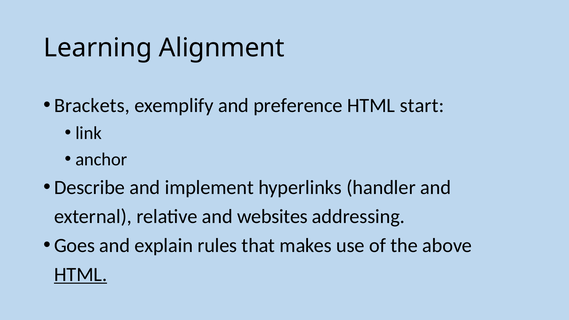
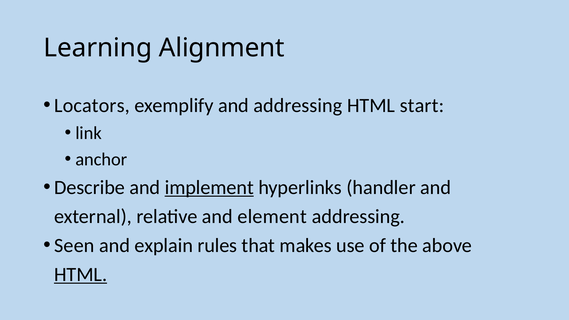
Brackets: Brackets -> Locators
and preference: preference -> addressing
implement underline: none -> present
websites: websites -> element
Goes: Goes -> Seen
